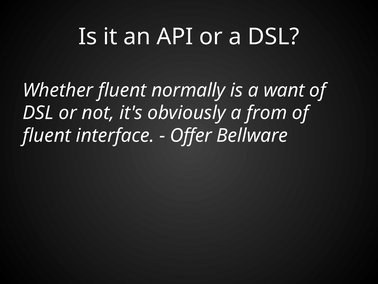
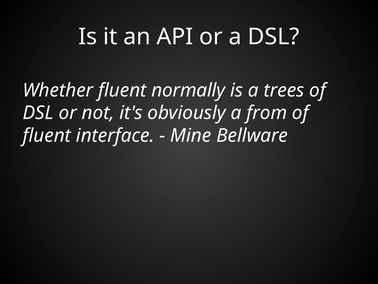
want: want -> trees
Offer: Offer -> Mine
